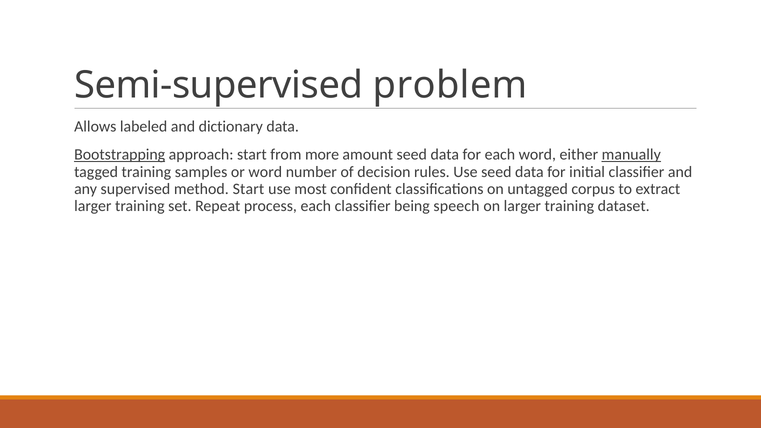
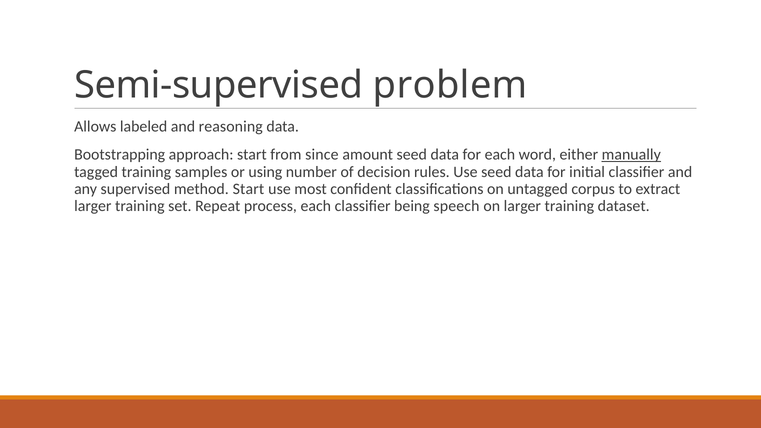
dictionary: dictionary -> reasoning
Bootstrapping underline: present -> none
more: more -> since
or word: word -> using
